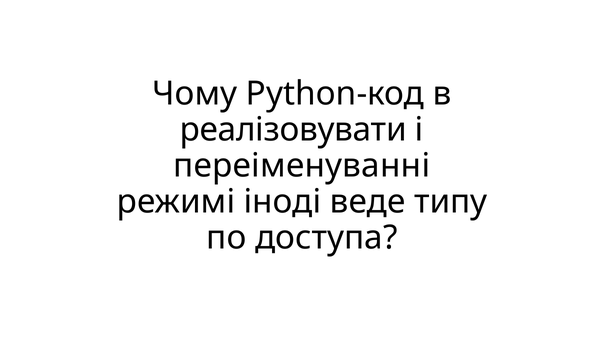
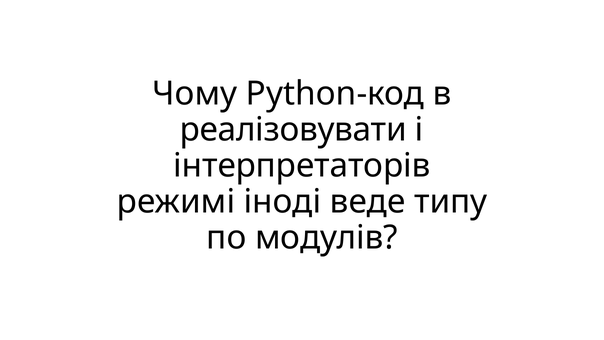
переіменуванні: переіменуванні -> інтерпретаторів
доступа: доступа -> модулів
